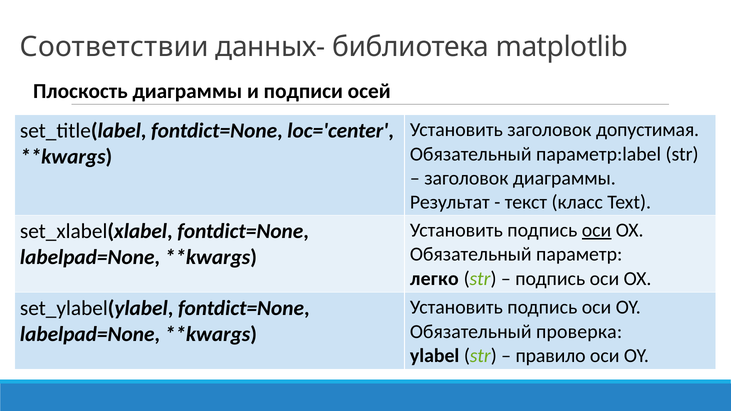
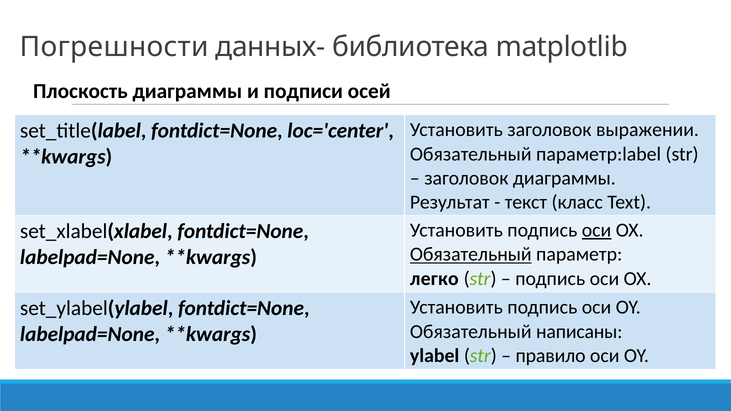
Соответствии: Соответствии -> Погрешности
допустимая: допустимая -> выражении
Обязательный at (471, 255) underline: none -> present
проверка: проверка -> написаны
